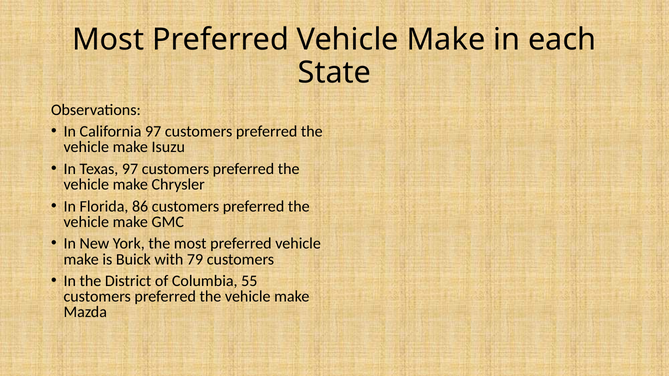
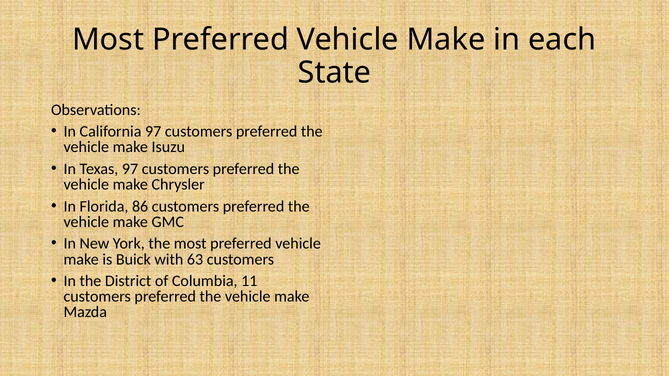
79: 79 -> 63
55: 55 -> 11
